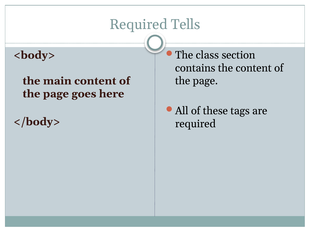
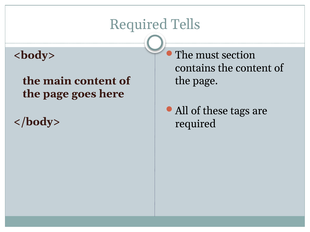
class: class -> must
